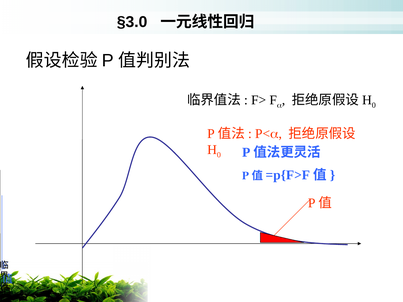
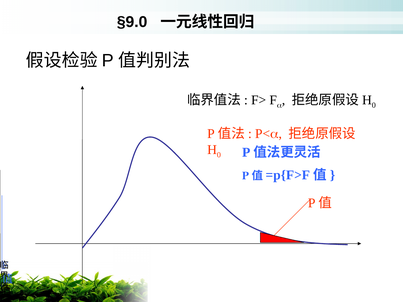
§3.0: §3.0 -> §9.0
